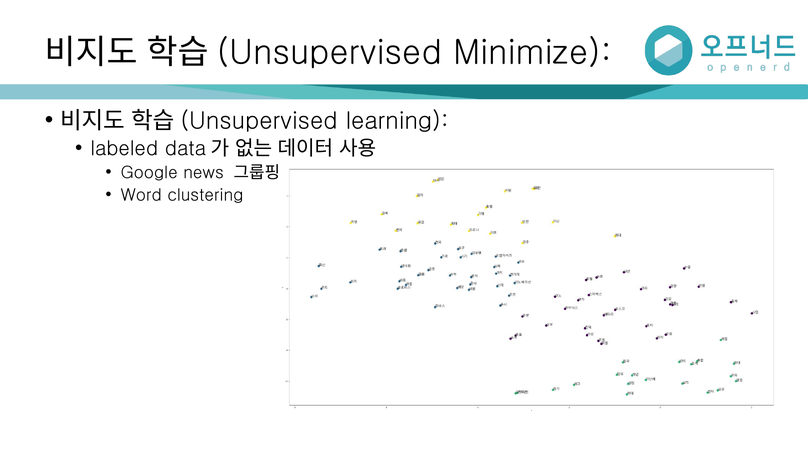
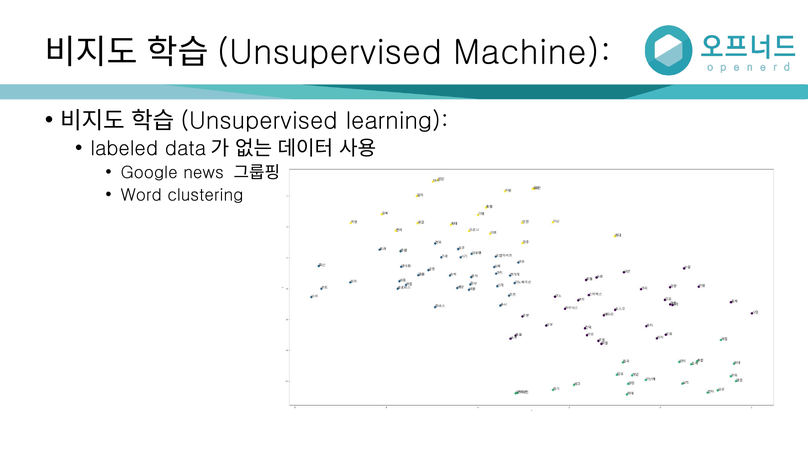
Minimize: Minimize -> Machine
